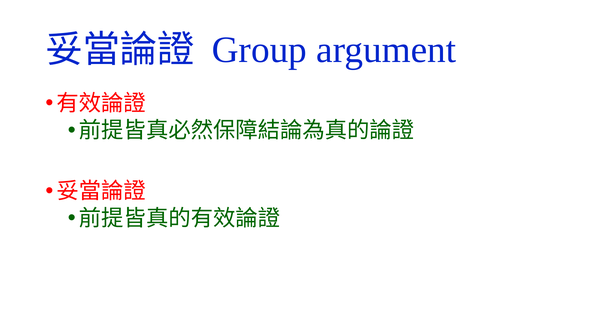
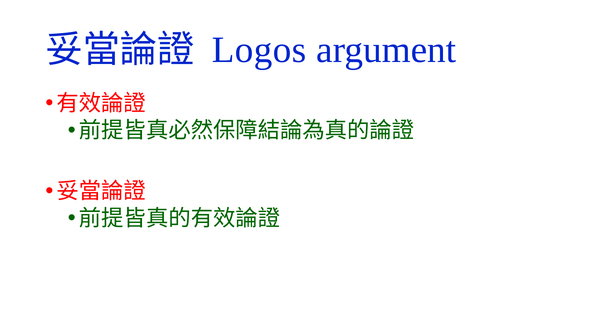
Group: Group -> Logos
